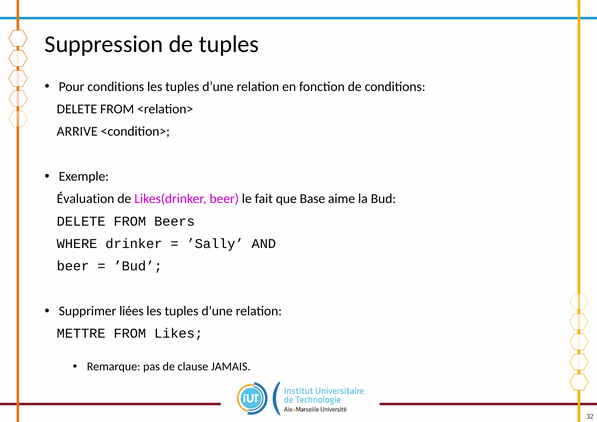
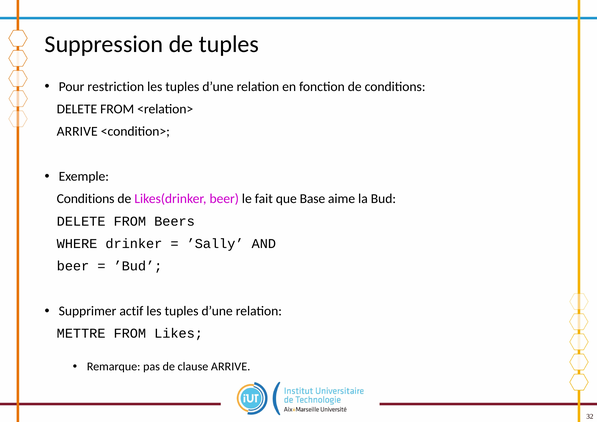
Pour conditions: conditions -> restriction
Évaluation at (86, 199): Évaluation -> Conditions
liées: liées -> actif
clause JAMAIS: JAMAIS -> ARRIVE
